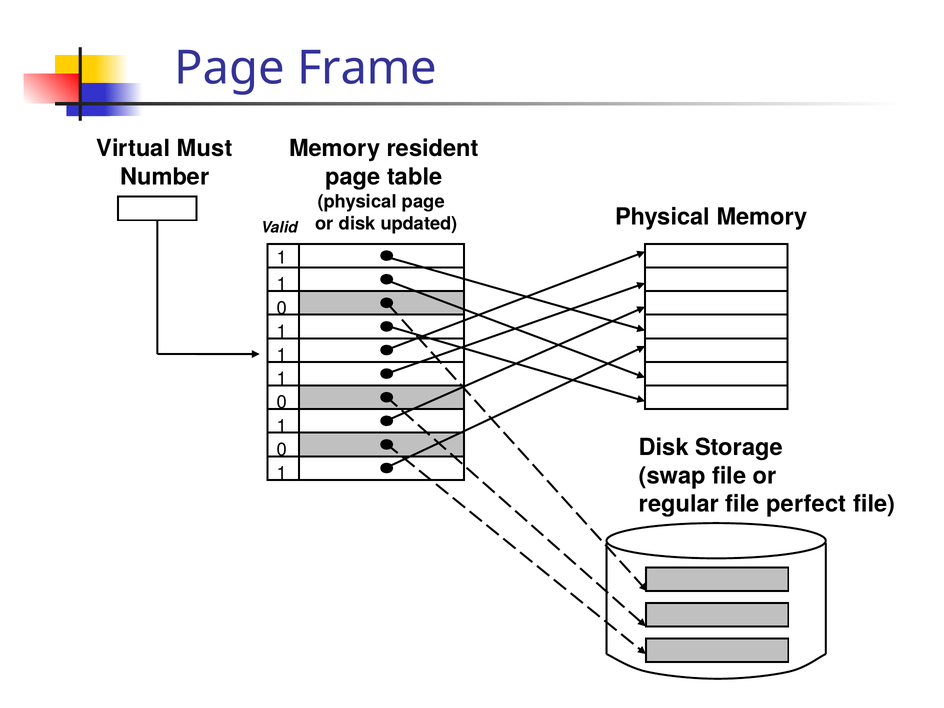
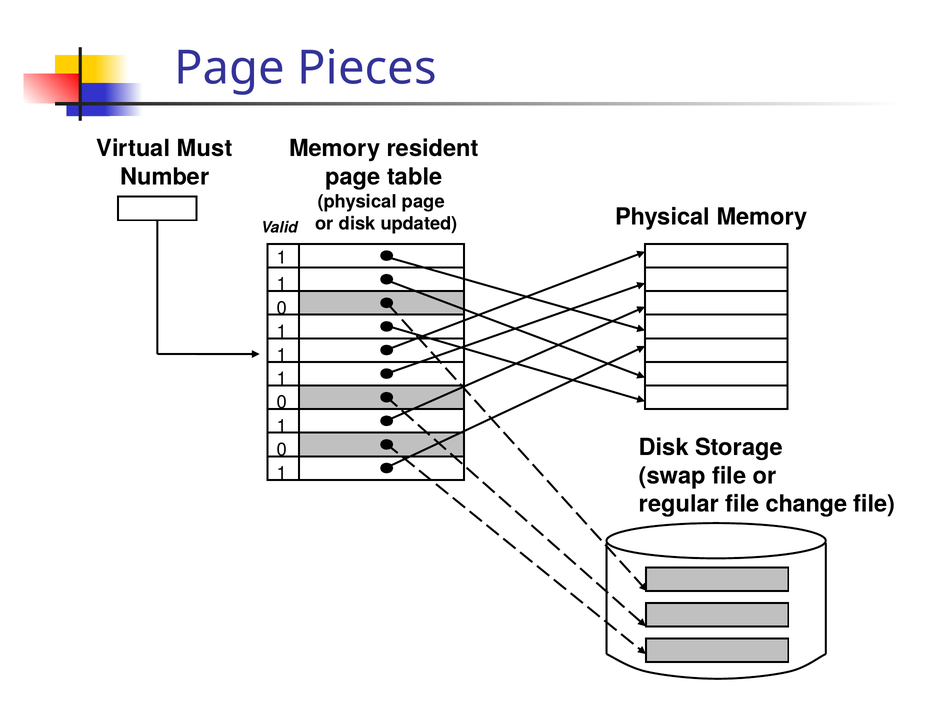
Frame: Frame -> Pieces
perfect: perfect -> change
